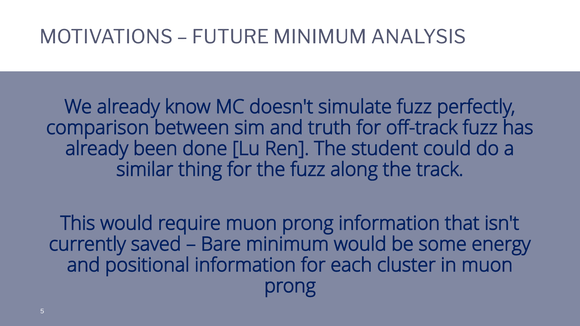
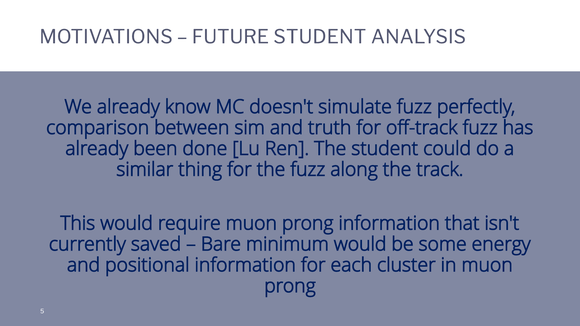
FUTURE MINIMUM: MINIMUM -> STUDENT
